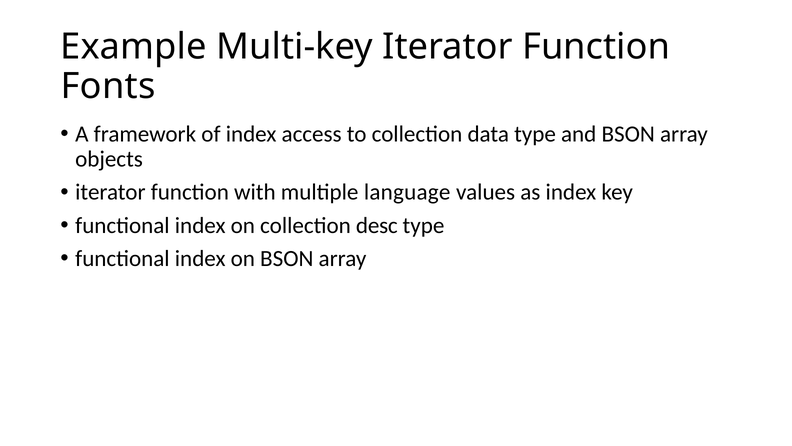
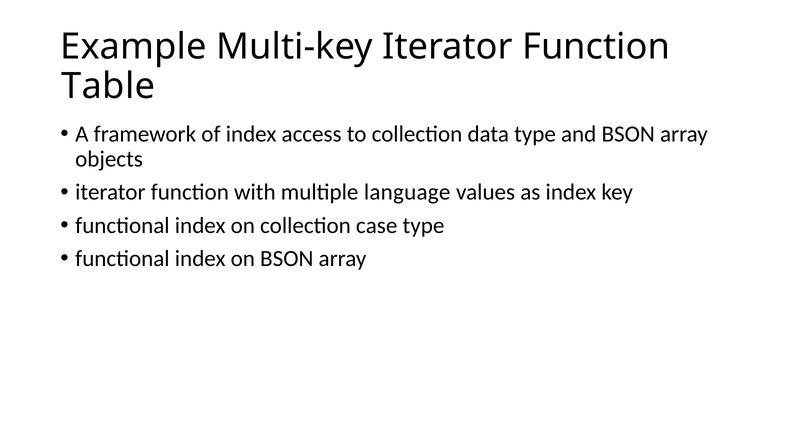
Fonts: Fonts -> Table
desc: desc -> case
